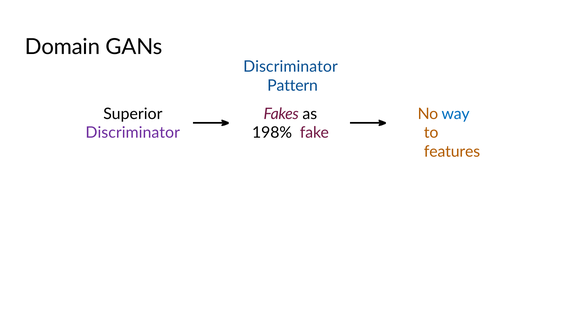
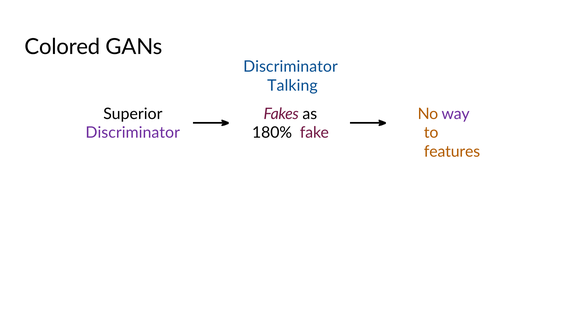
Domain: Domain -> Colored
Pattern: Pattern -> Talking
way colour: blue -> purple
198%: 198% -> 180%
